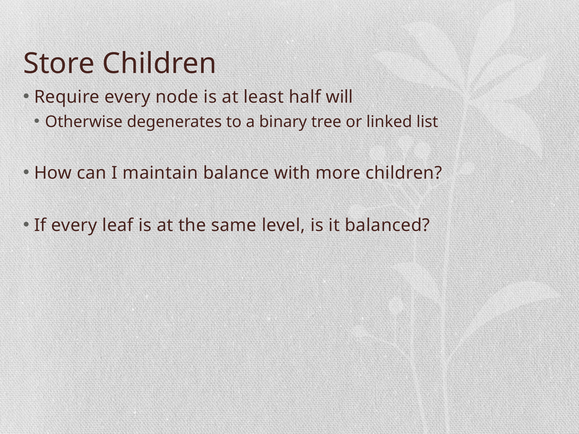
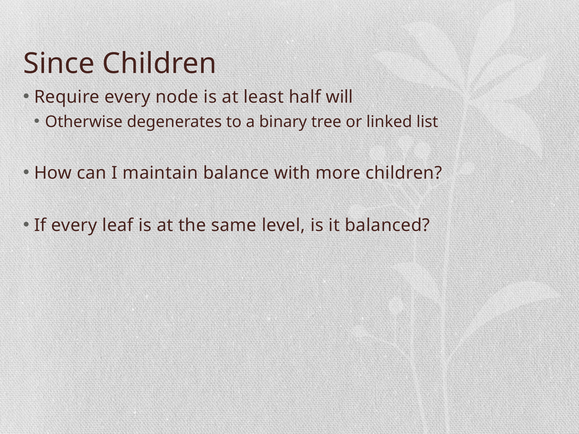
Store: Store -> Since
